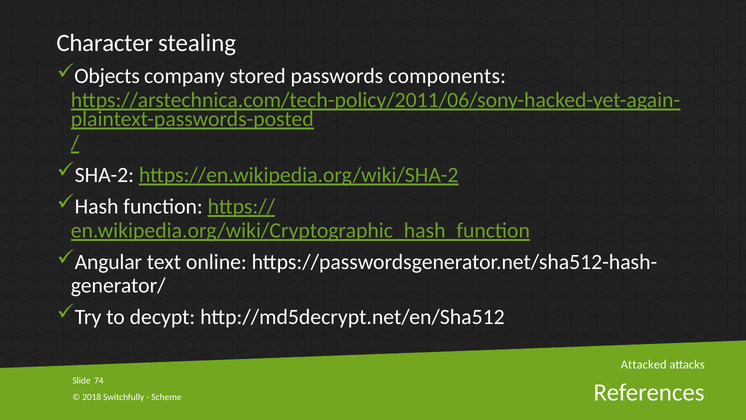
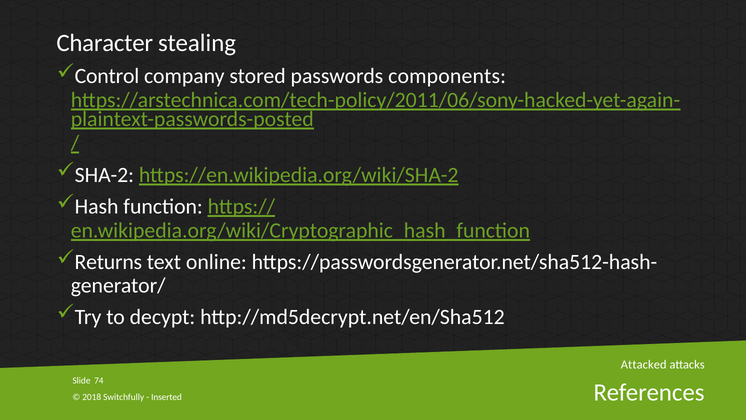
Objects: Objects -> Control
Angular: Angular -> Returns
Scheme: Scheme -> Inserted
